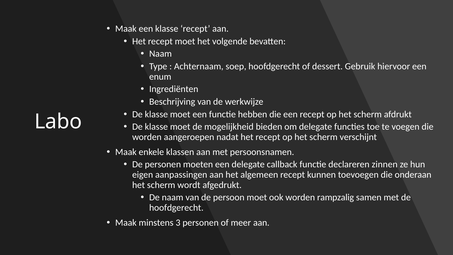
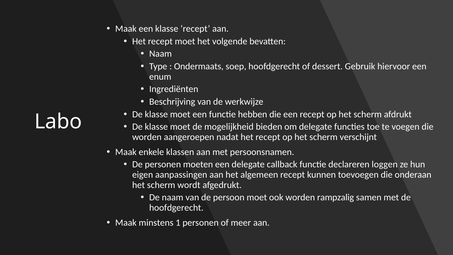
Achternaam: Achternaam -> Ondermaats
zinnen: zinnen -> loggen
3: 3 -> 1
